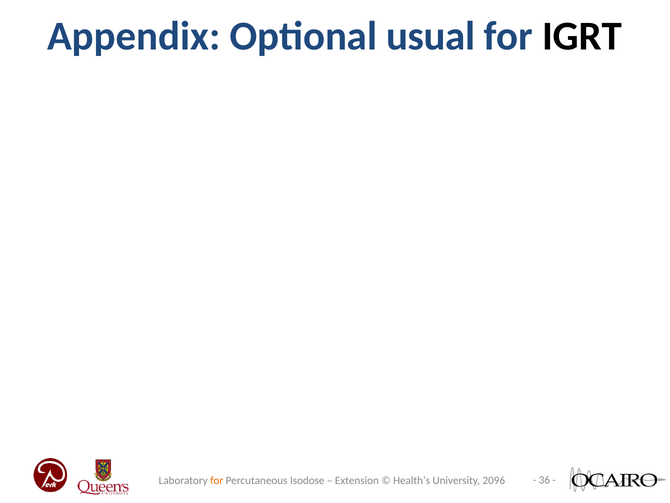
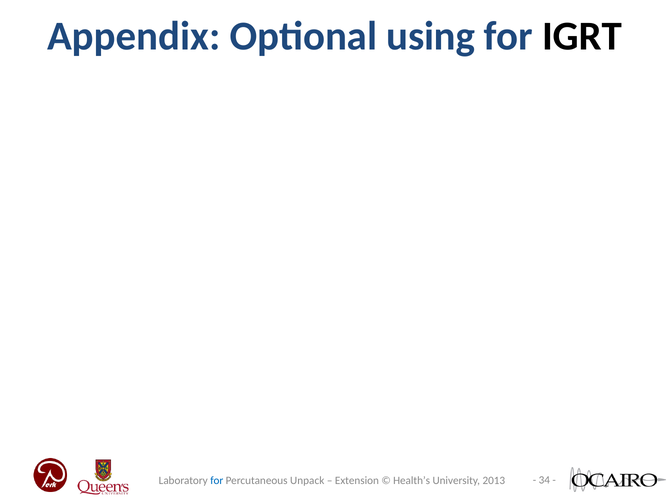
usual: usual -> using
36: 36 -> 34
for at (217, 480) colour: orange -> blue
Isodose: Isodose -> Unpack
2096: 2096 -> 2013
